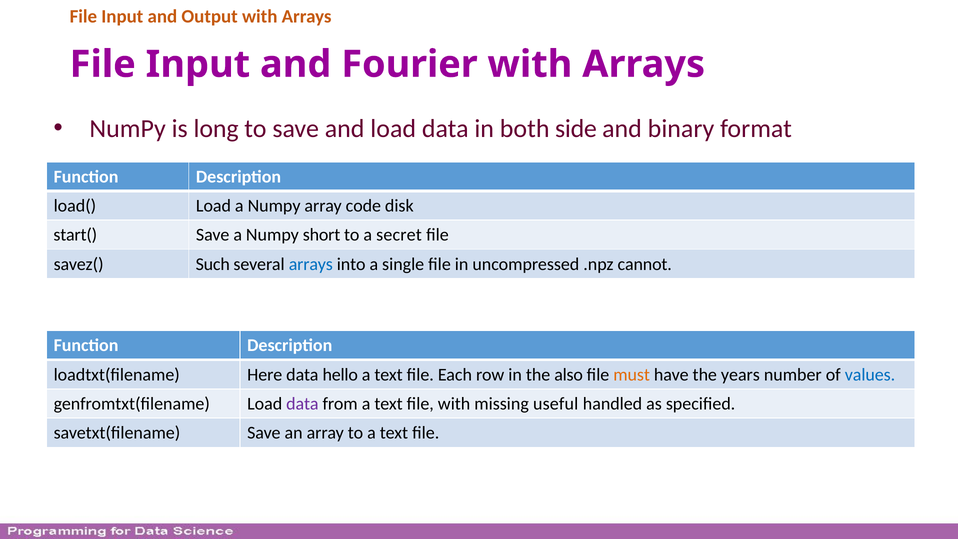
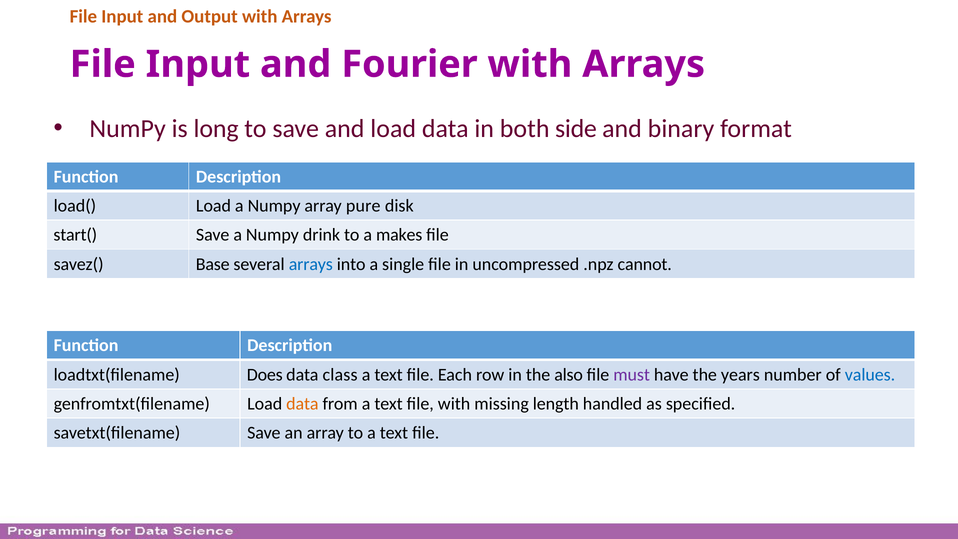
code: code -> pure
short: short -> drink
secret: secret -> makes
Such: Such -> Base
Here: Here -> Does
hello: hello -> class
must colour: orange -> purple
data at (302, 404) colour: purple -> orange
useful: useful -> length
